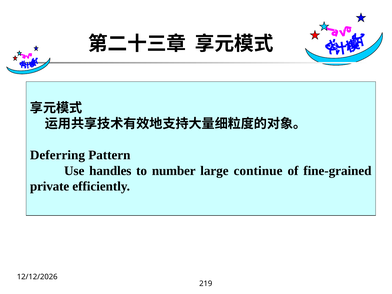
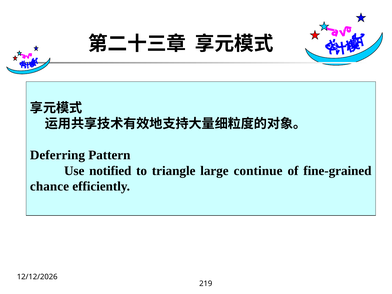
handles: handles -> notified
number: number -> triangle
private: private -> chance
